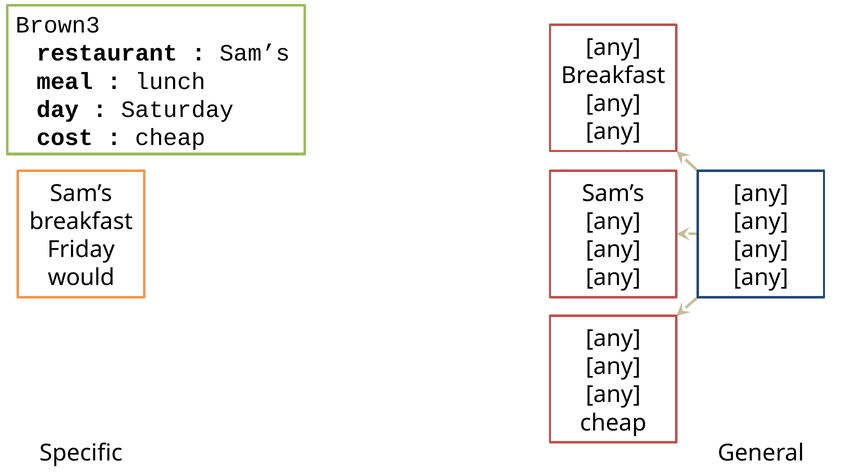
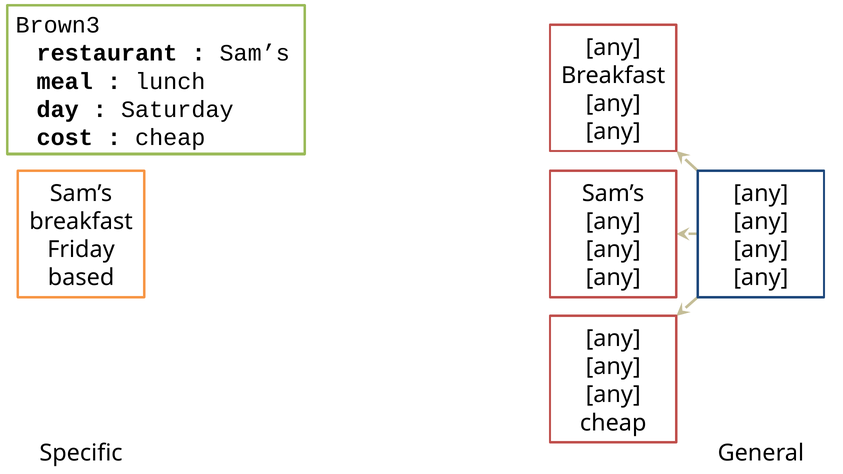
would: would -> based
